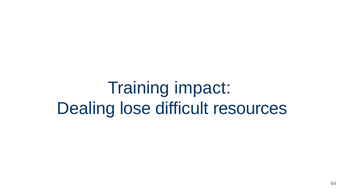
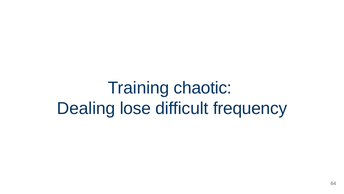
impact: impact -> chaotic
resources: resources -> frequency
